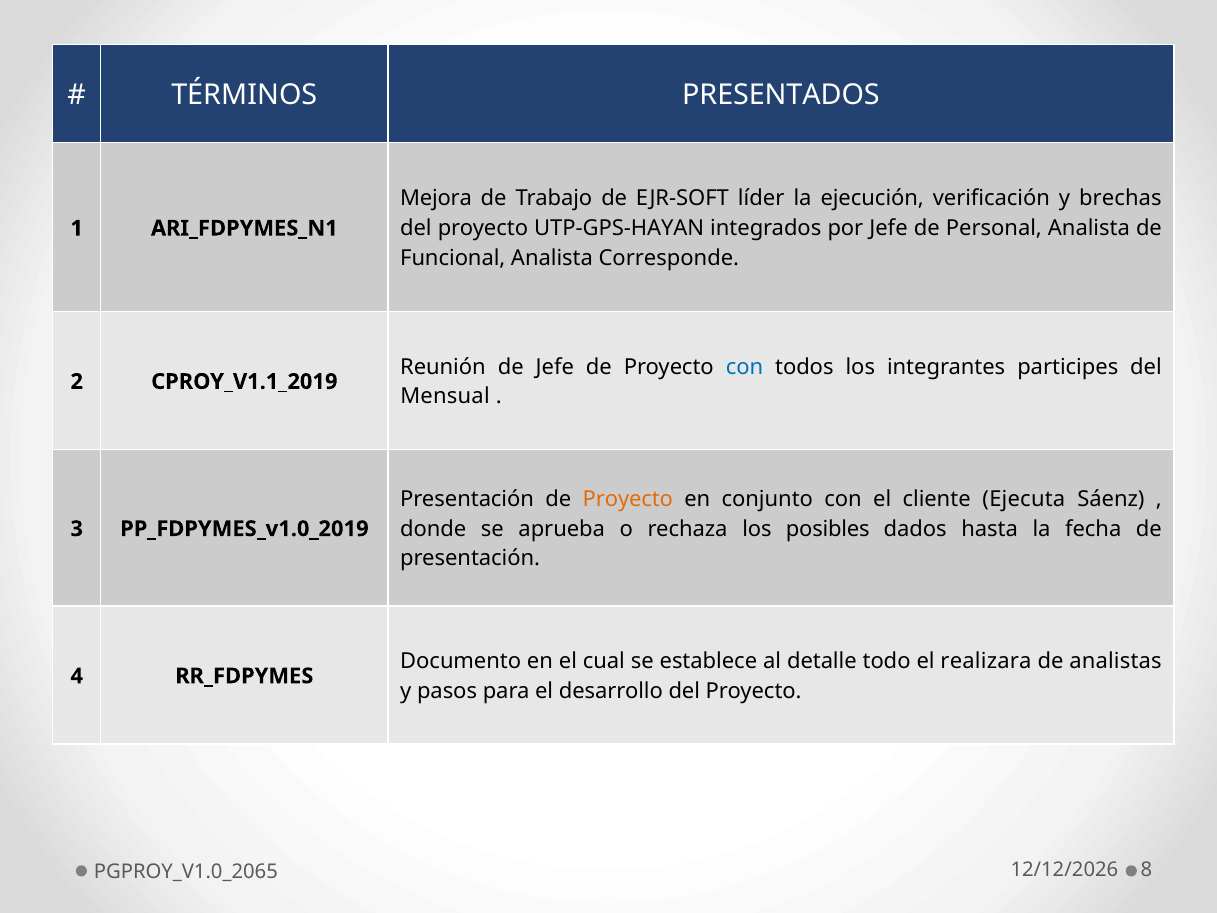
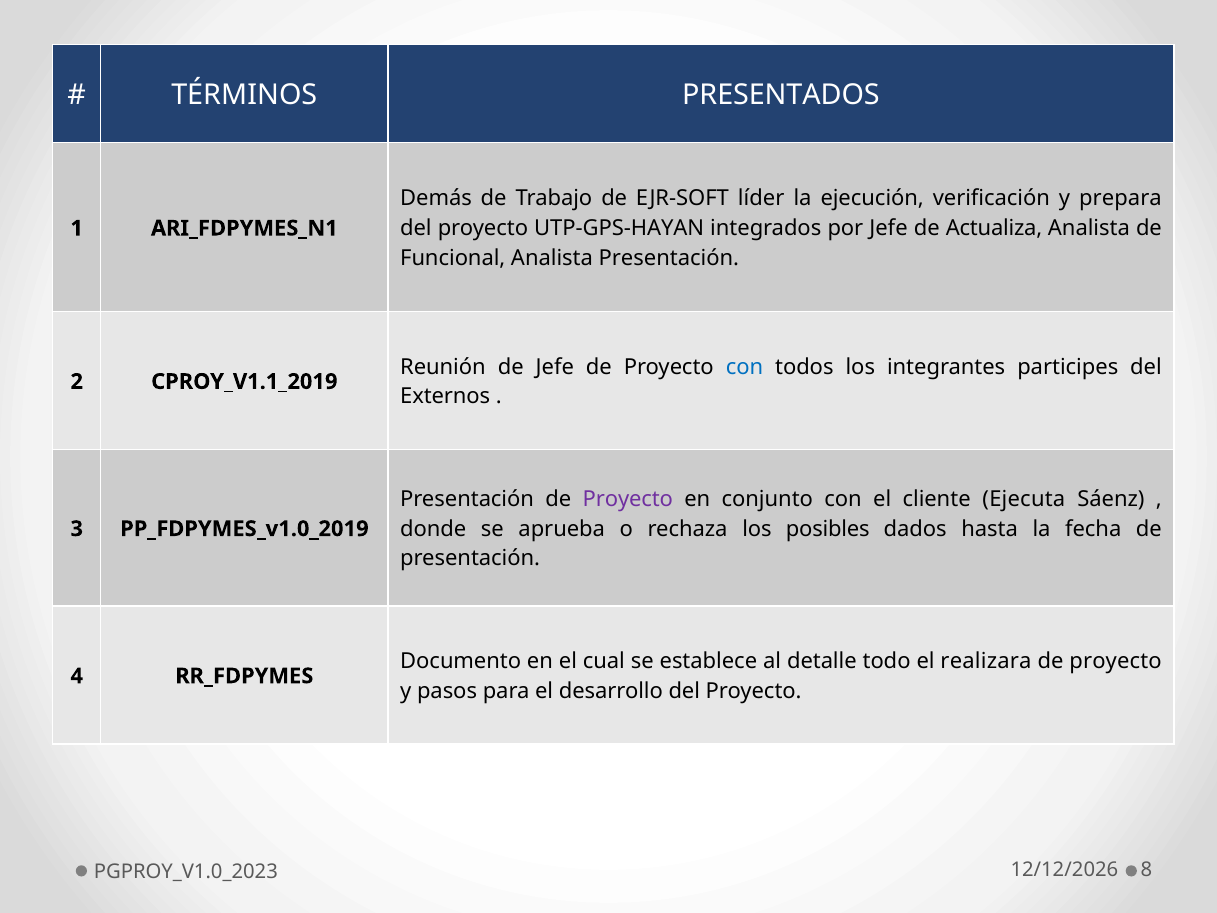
Mejora: Mejora -> Demás
brechas: brechas -> prepara
Personal: Personal -> Actualiza
Analista Corresponde: Corresponde -> Presentación
Mensual: Mensual -> Externos
Proyecto at (628, 499) colour: orange -> purple
analistas at (1116, 661): analistas -> proyecto
PGPROY_V1.0_2065: PGPROY_V1.0_2065 -> PGPROY_V1.0_2023
